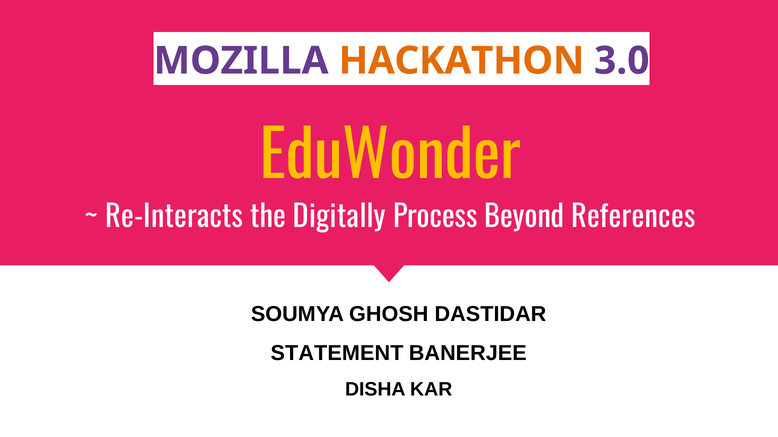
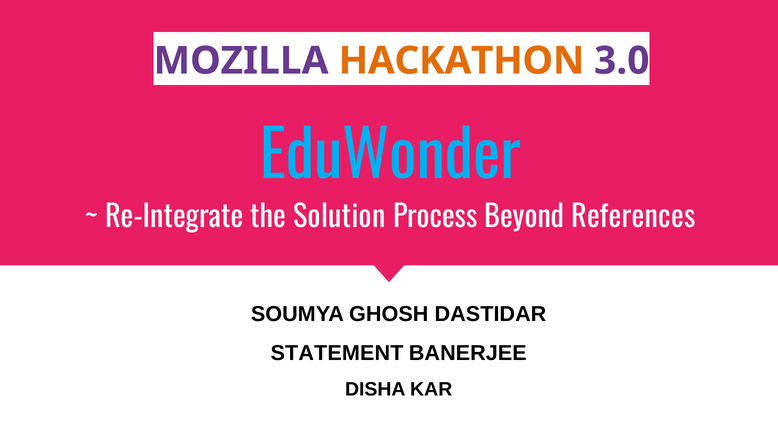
EduWonder colour: yellow -> light blue
Re-Interacts: Re-Interacts -> Re-Integrate
Digitally: Digitally -> Solution
